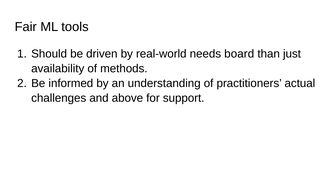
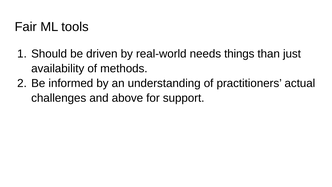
board: board -> things
